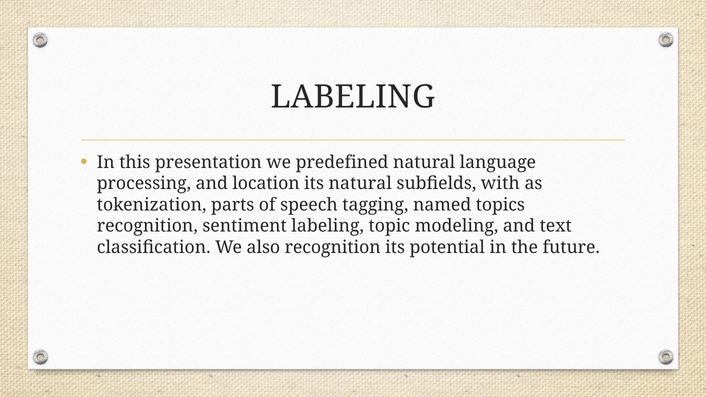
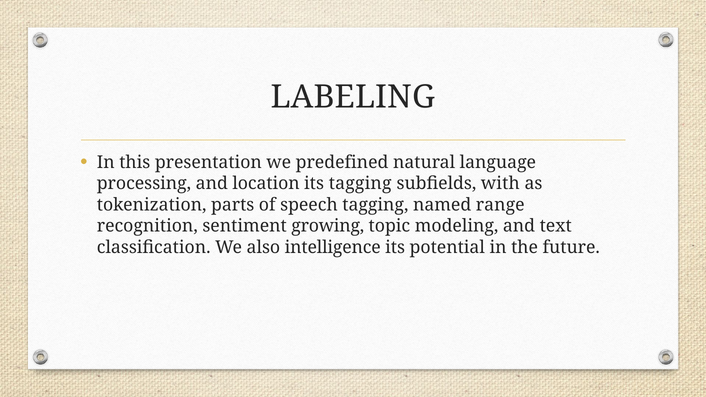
its natural: natural -> tagging
topics: topics -> range
sentiment labeling: labeling -> growing
also recognition: recognition -> intelligence
